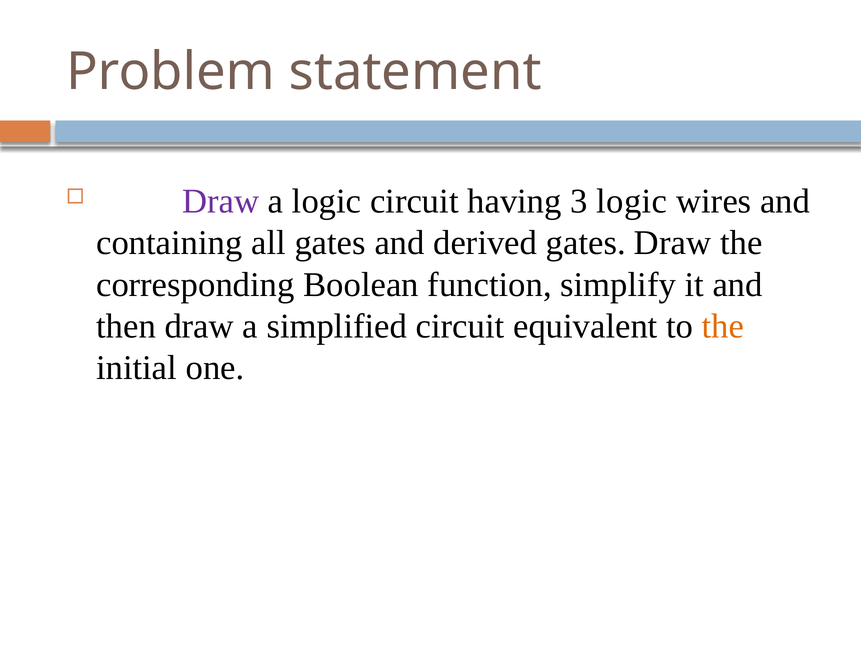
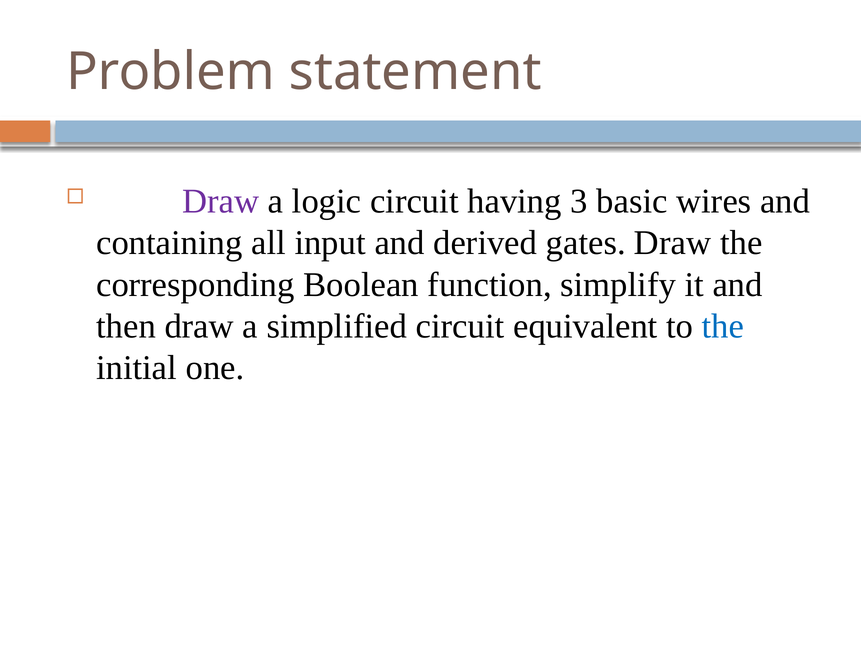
3 logic: logic -> basic
all gates: gates -> input
the at (723, 326) colour: orange -> blue
